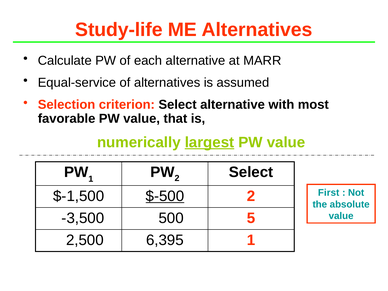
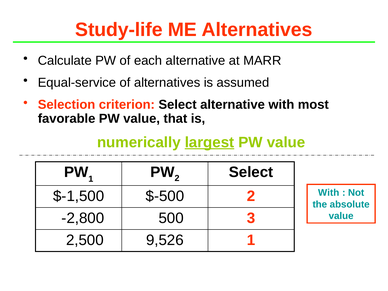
First at (329, 193): First -> With
$-500 underline: present -> none
-3,500: -3,500 -> -2,800
5: 5 -> 3
6,395: 6,395 -> 9,526
